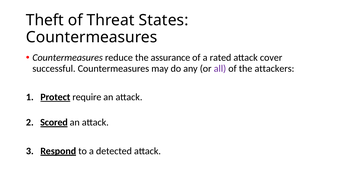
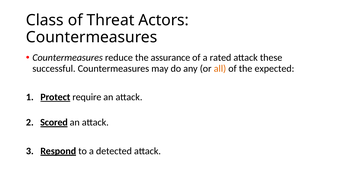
Theft: Theft -> Class
States: States -> Actors
cover: cover -> these
all colour: purple -> orange
attackers: attackers -> expected
